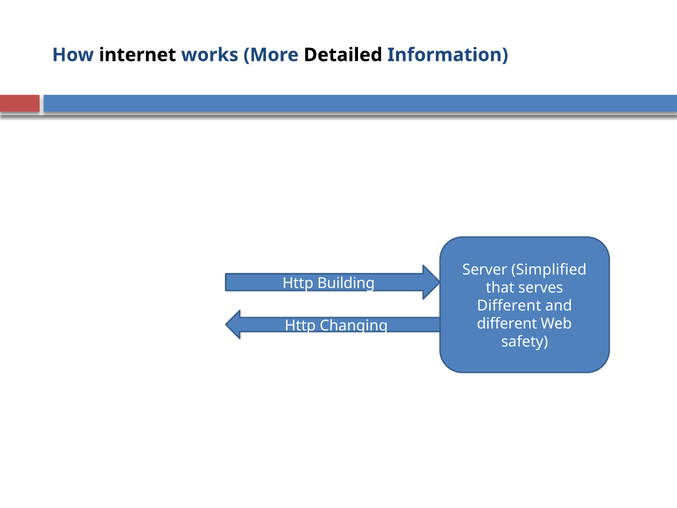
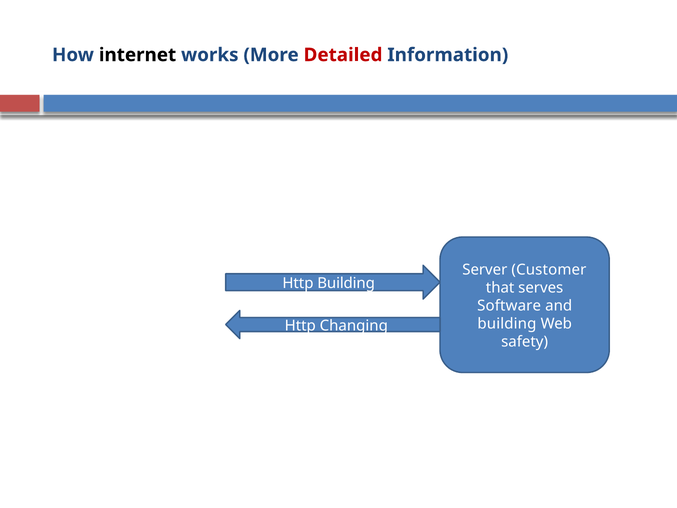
Detailed colour: black -> red
Simplified: Simplified -> Customer
Different at (509, 306): Different -> Software
different at (507, 324): different -> building
